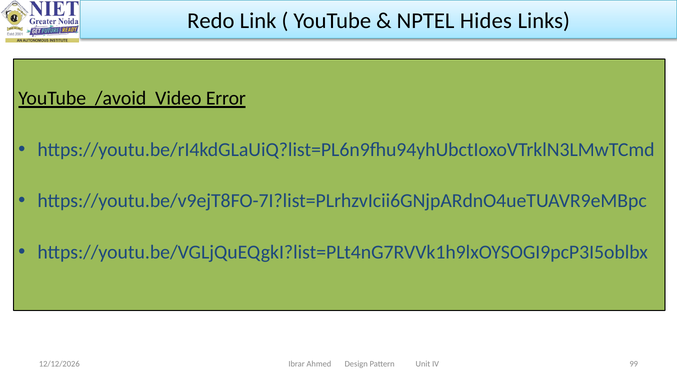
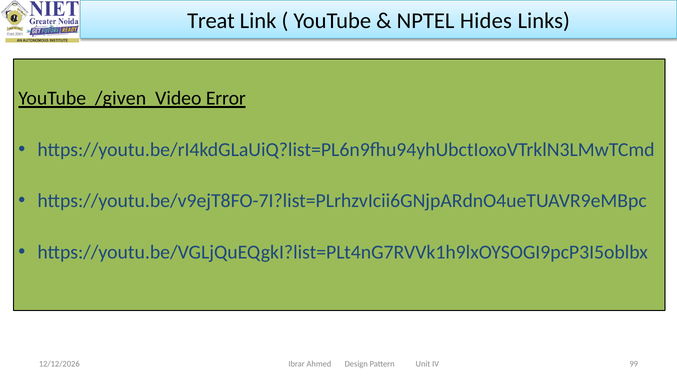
Redo: Redo -> Treat
/avoid: /avoid -> /given
